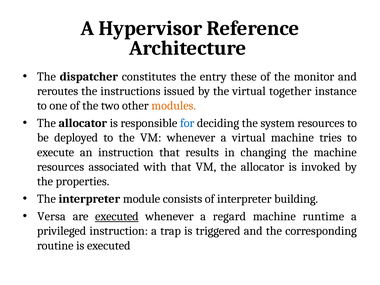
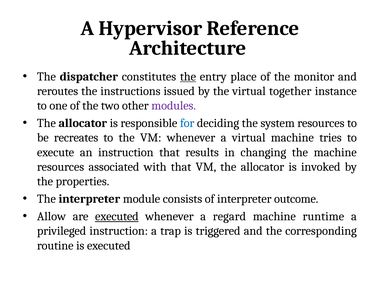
the at (188, 77) underline: none -> present
these: these -> place
modules colour: orange -> purple
deployed: deployed -> recreates
building: building -> outcome
Versa: Versa -> Allow
